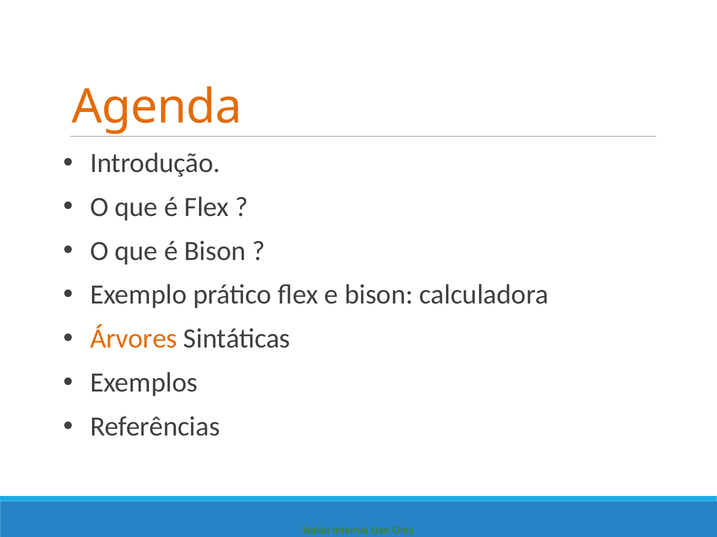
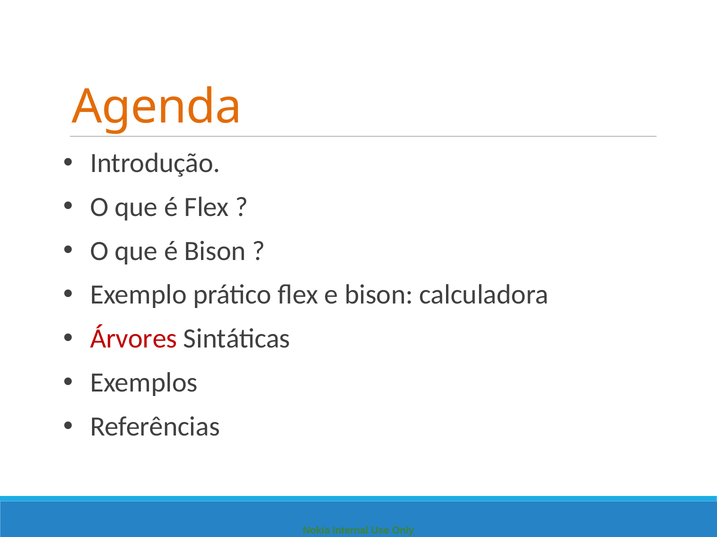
Árvores colour: orange -> red
